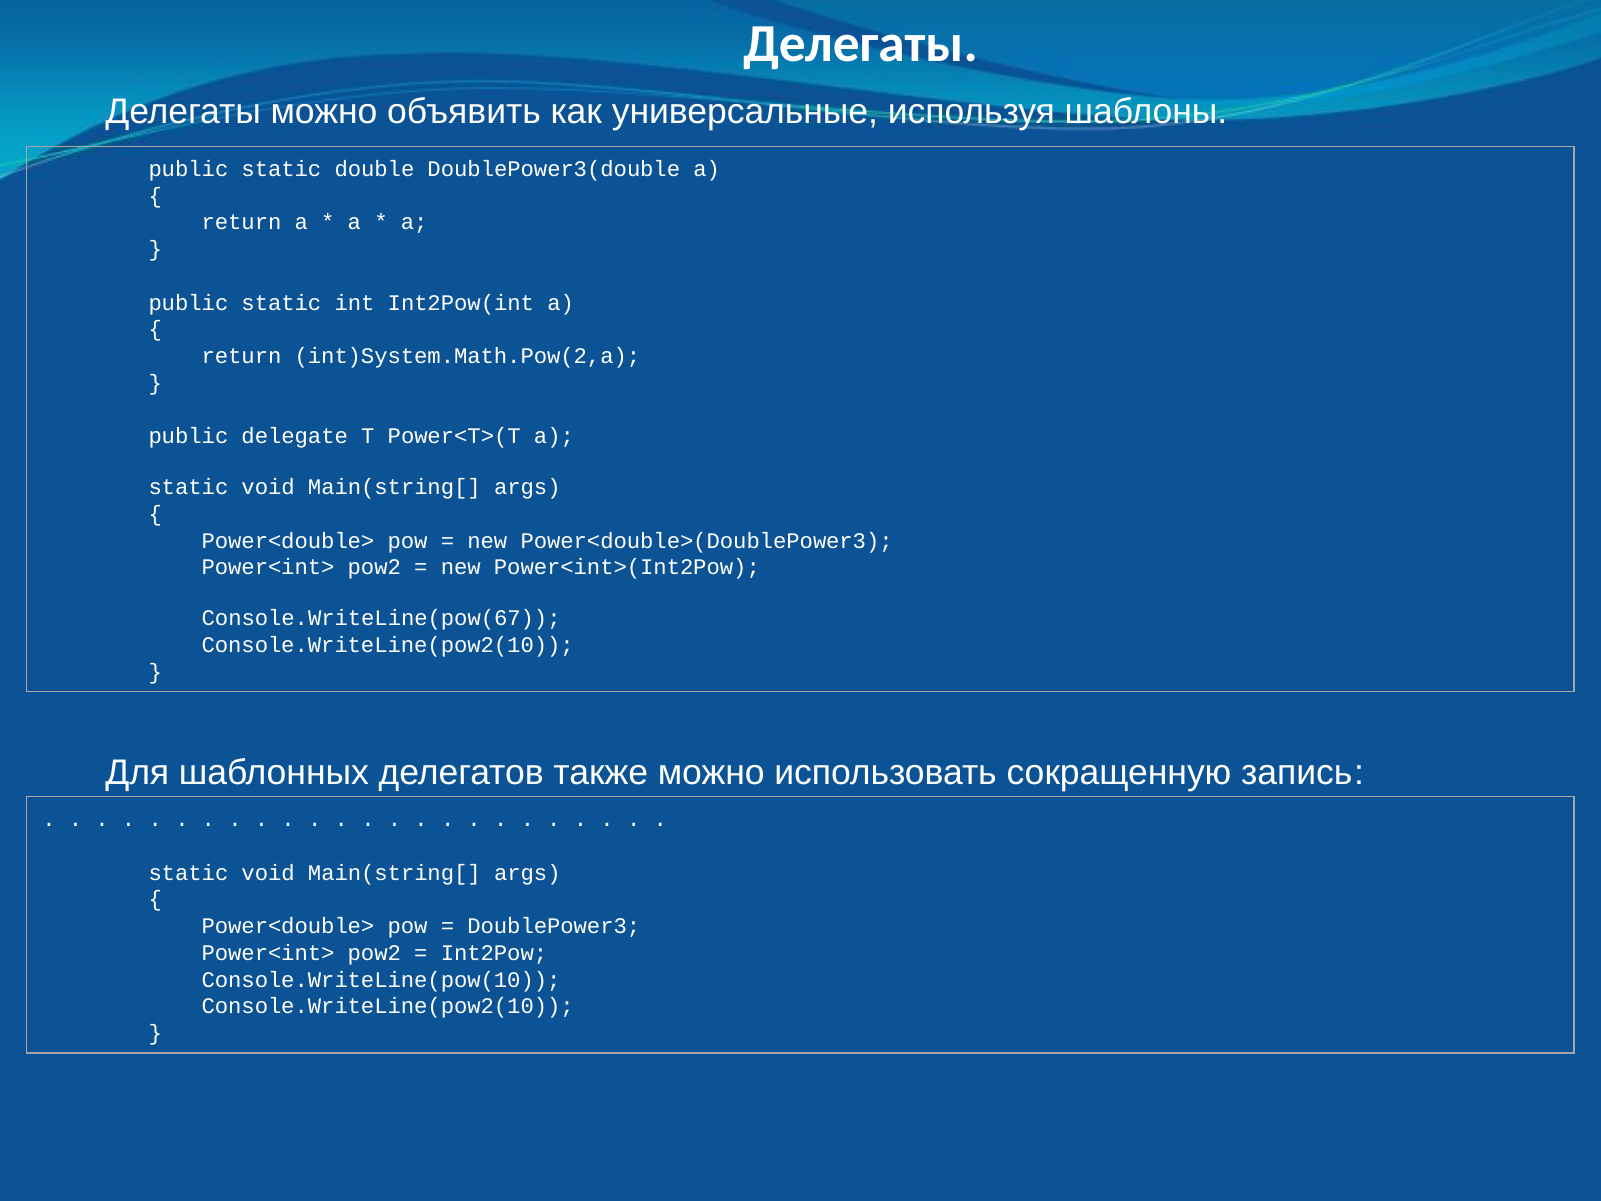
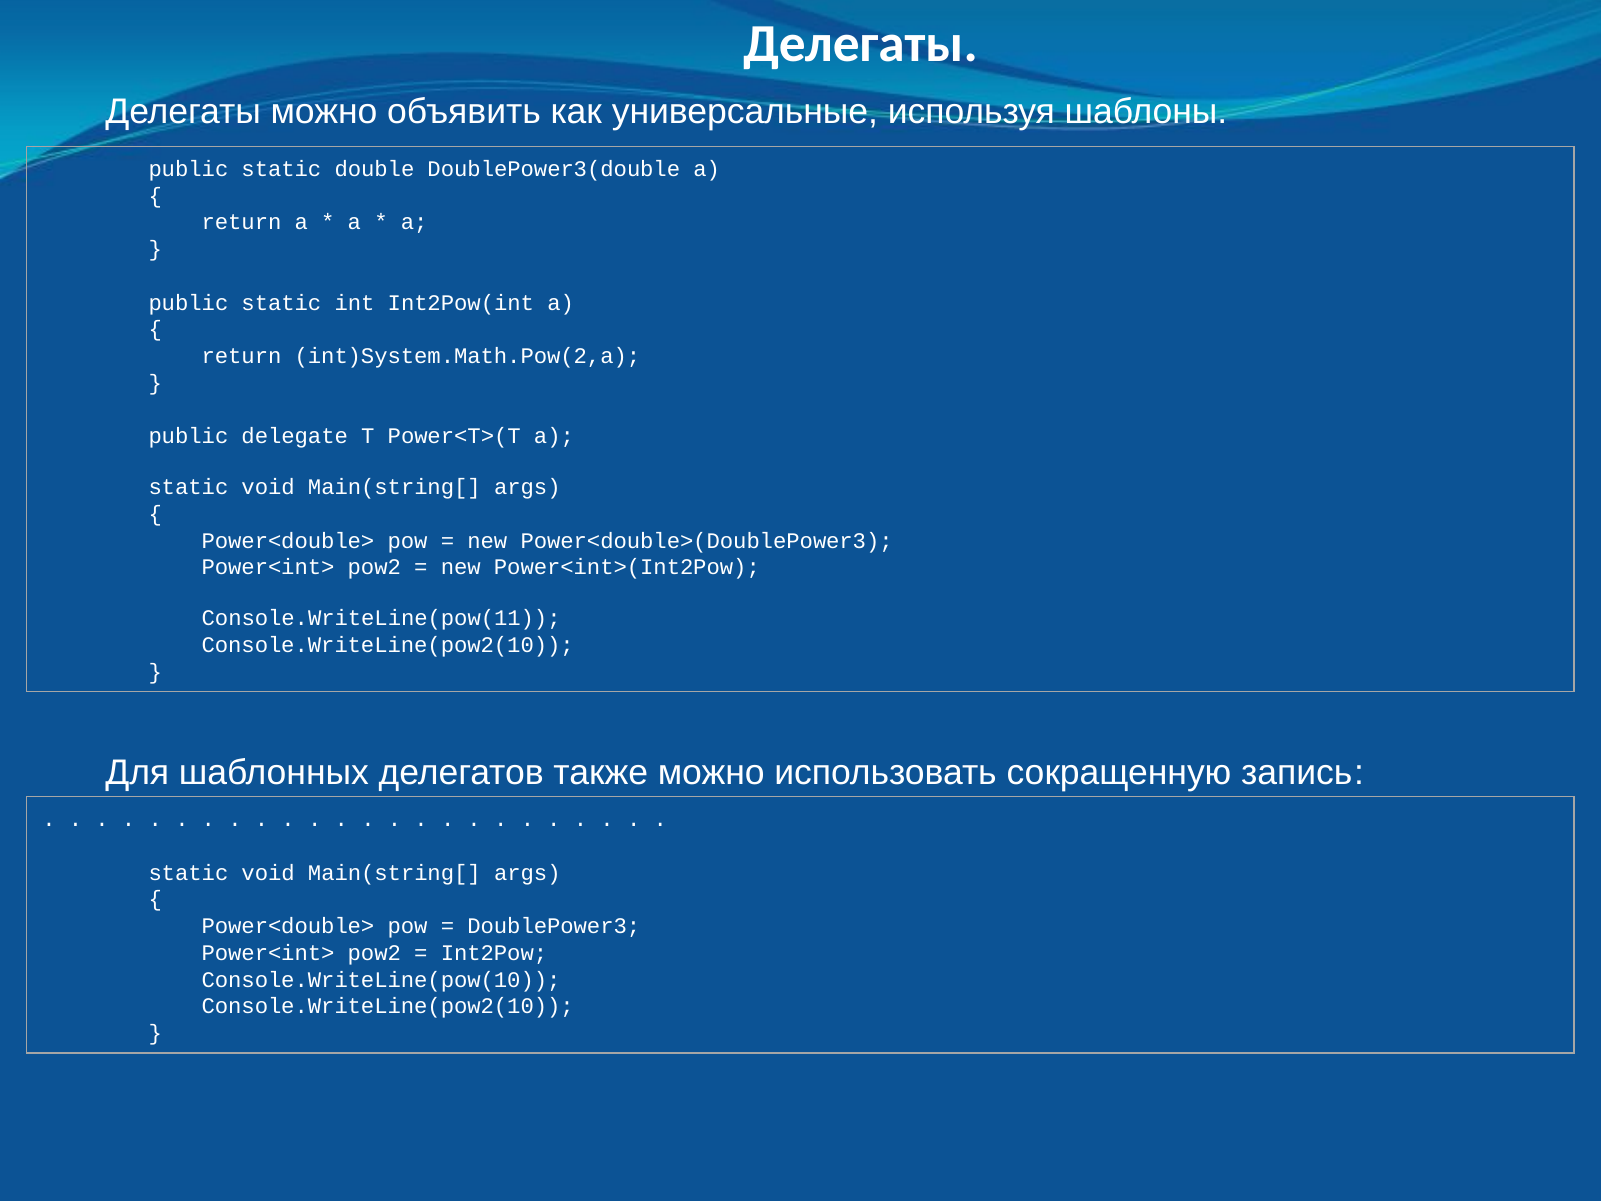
Console.WriteLine(pow(67: Console.WriteLine(pow(67 -> Console.WriteLine(pow(11
